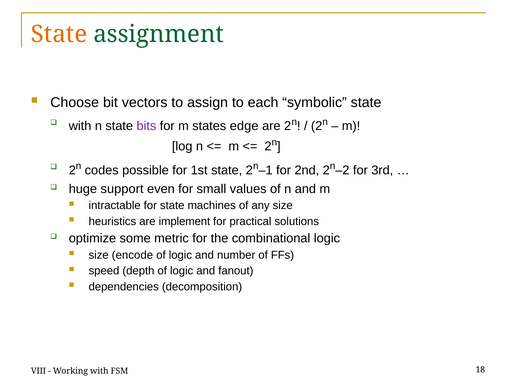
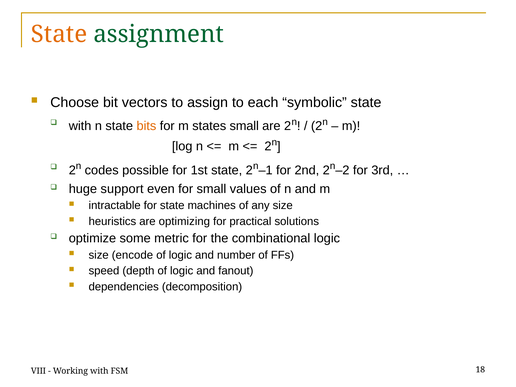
bits colour: purple -> orange
states edge: edge -> small
implement: implement -> optimizing
